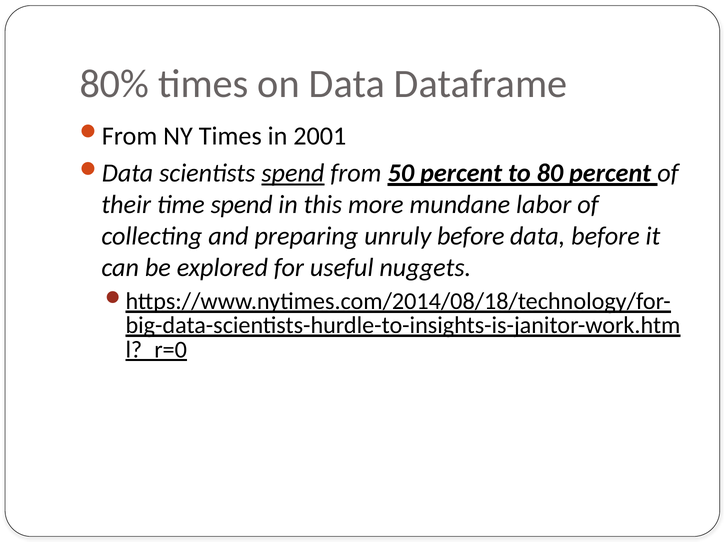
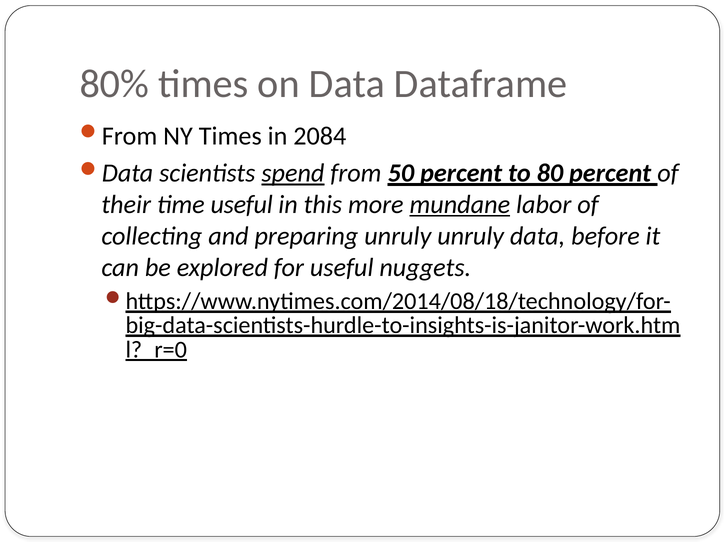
2001: 2001 -> 2084
time spend: spend -> useful
mundane underline: none -> present
unruly before: before -> unruly
